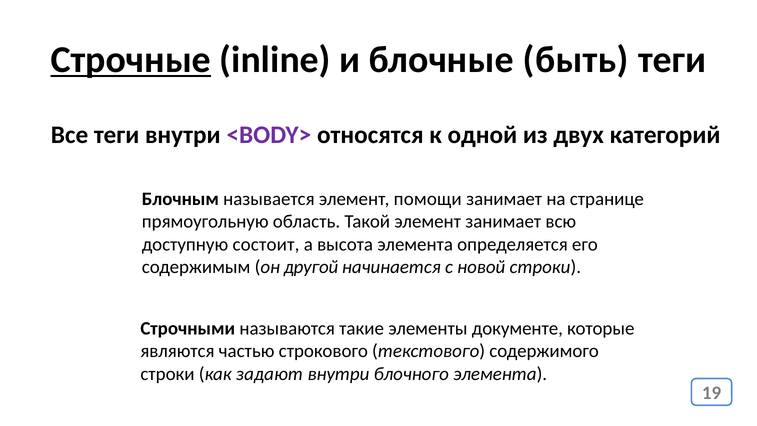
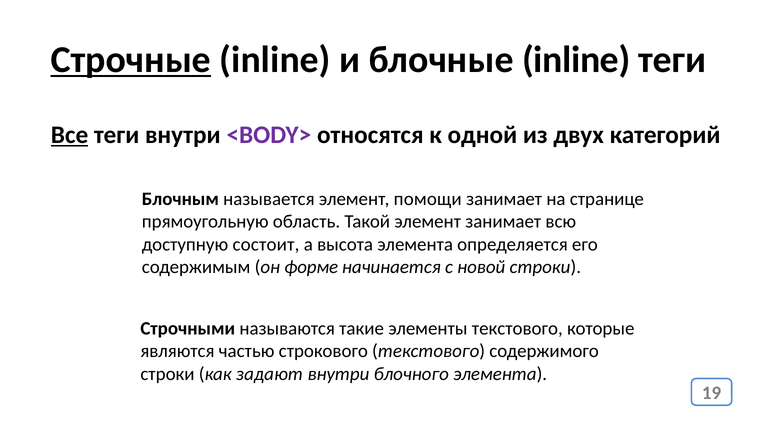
блочные быть: быть -> inline
Все underline: none -> present
другой: другой -> форме
элементы документе: документе -> текстового
